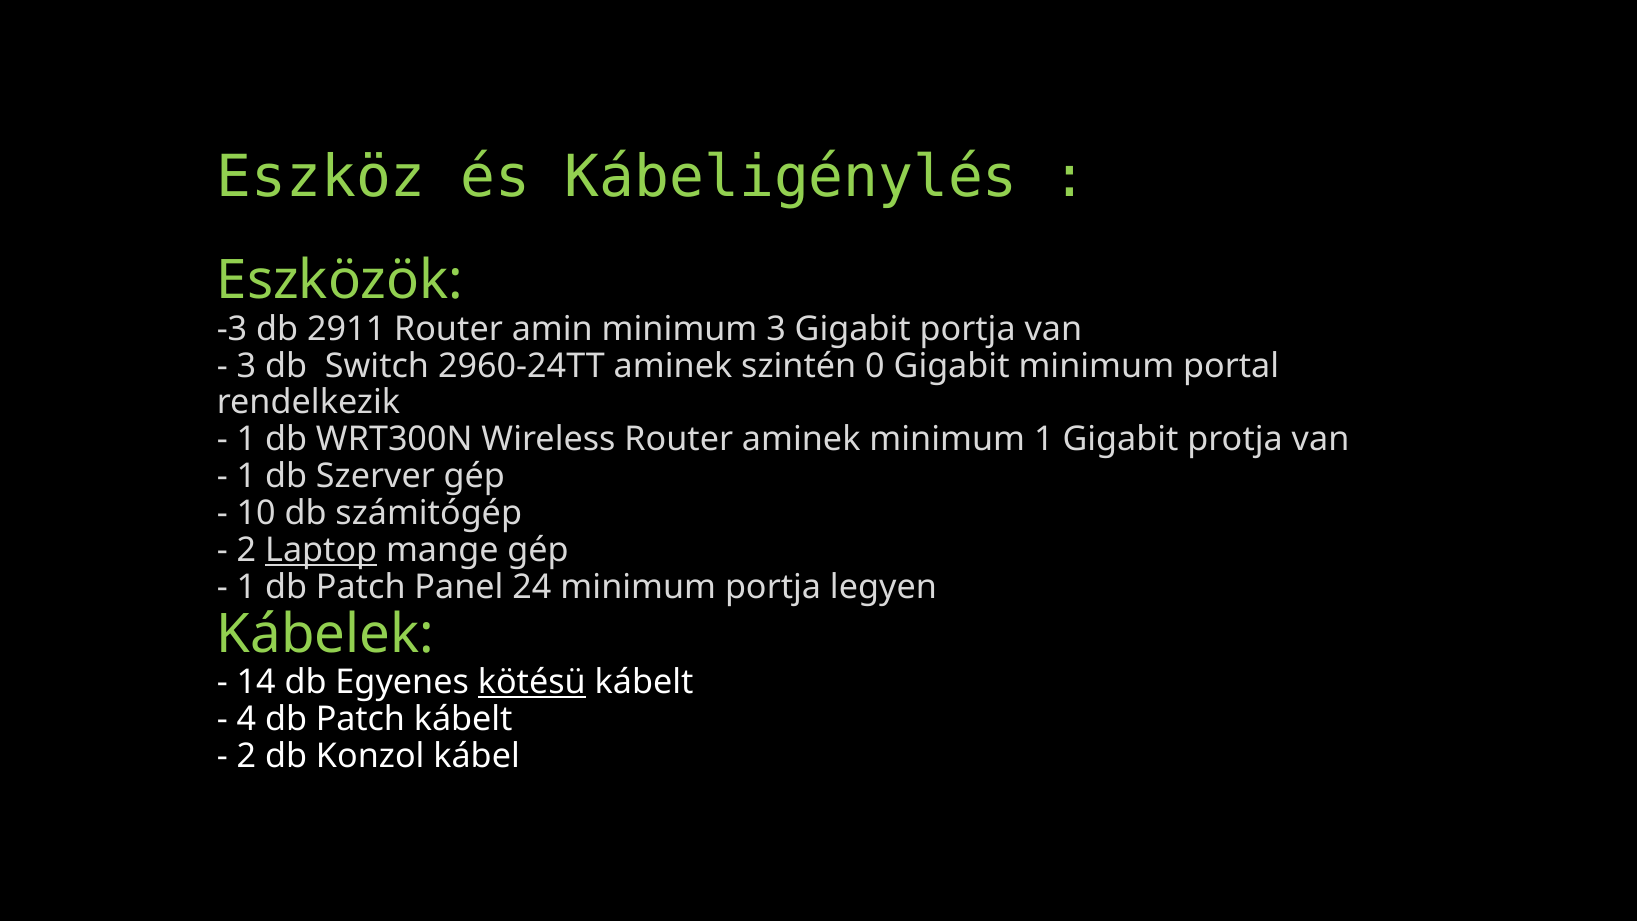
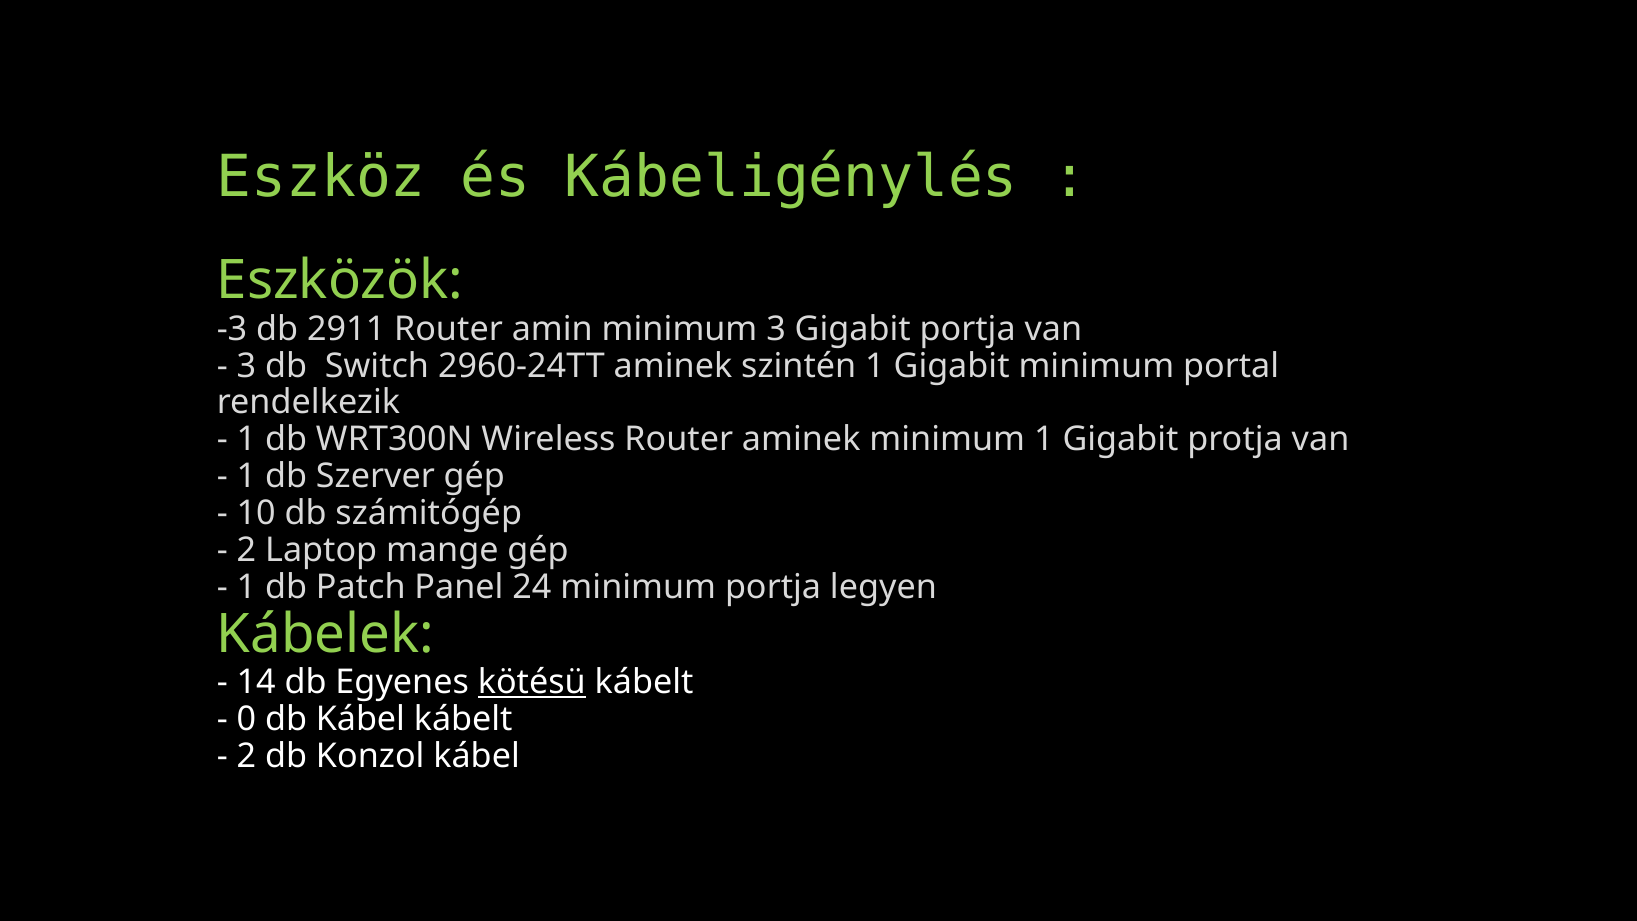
szintén 0: 0 -> 1
Laptop underline: present -> none
4: 4 -> 0
Patch at (360, 719): Patch -> Kábel
